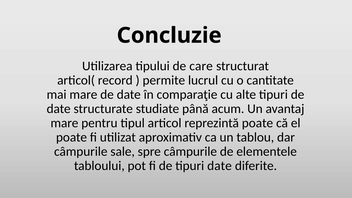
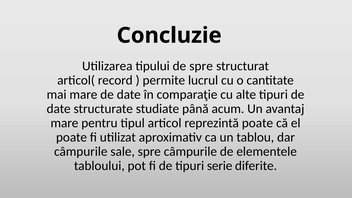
de care: care -> spre
tipuri date: date -> serie
